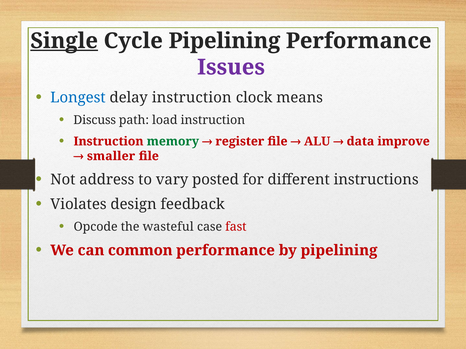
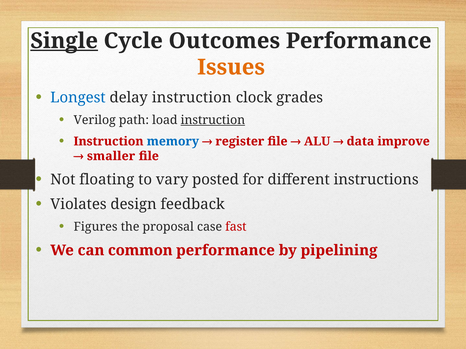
Cycle Pipelining: Pipelining -> Outcomes
Issues colour: purple -> orange
means: means -> grades
Discuss: Discuss -> Verilog
instruction at (213, 120) underline: none -> present
memory colour: green -> blue
address: address -> floating
Opcode: Opcode -> Figures
wasteful: wasteful -> proposal
